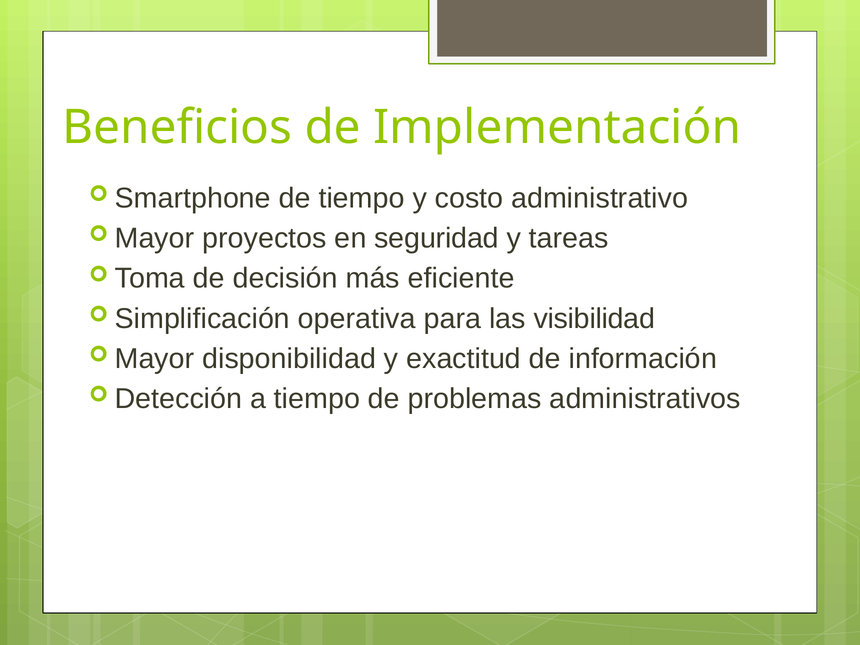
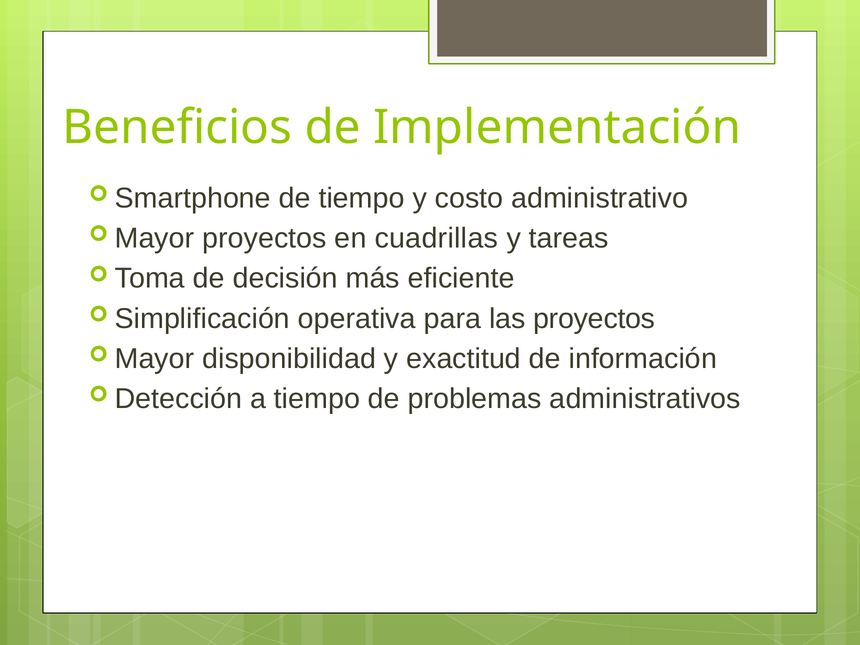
seguridad: seguridad -> cuadrillas
las visibilidad: visibilidad -> proyectos
